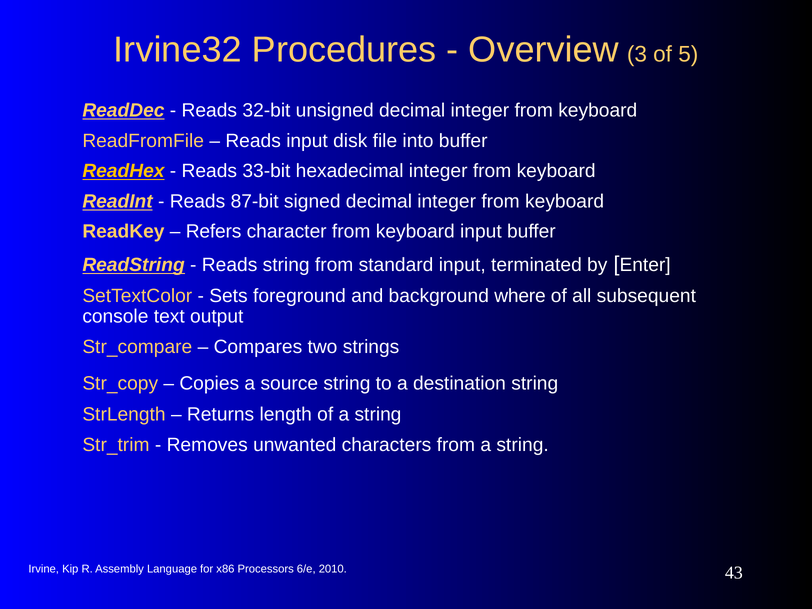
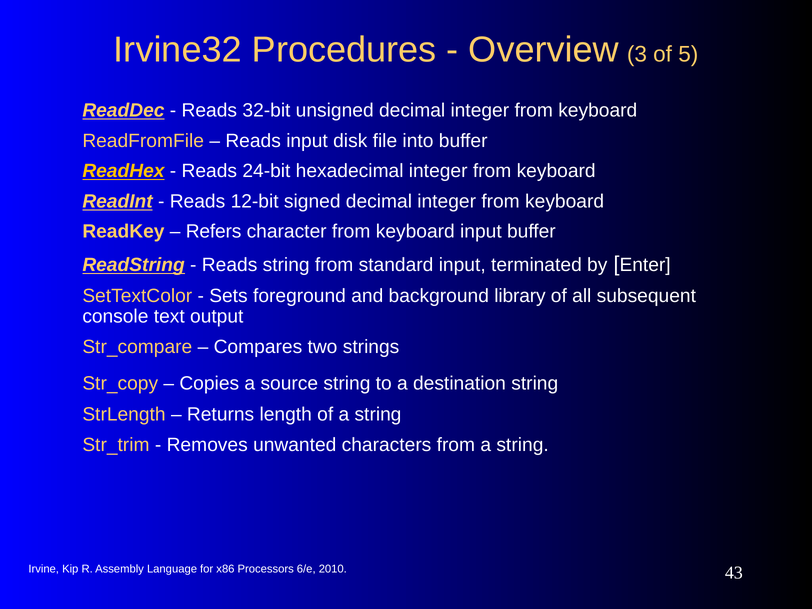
33-bit: 33-bit -> 24-bit
87-bit: 87-bit -> 12-bit
where: where -> library
